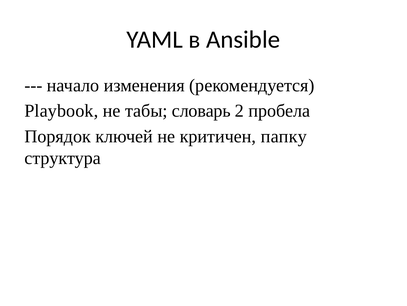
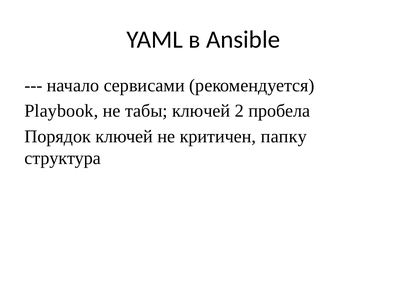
изменения: изменения -> сервисами
табы словарь: словарь -> ключей
